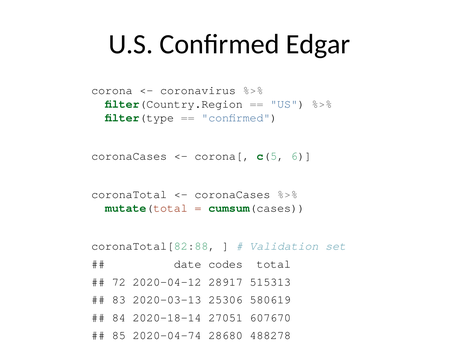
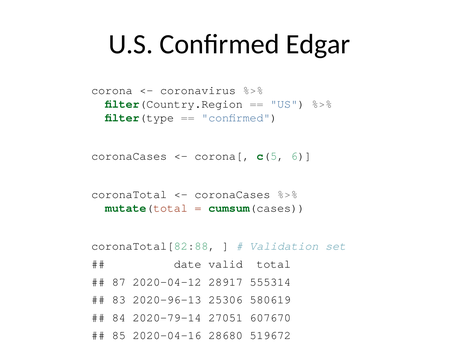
codes: codes -> valid
72 at (119, 282): 72 -> 87
515313: 515313 -> 555314
2020-03-13: 2020-03-13 -> 2020-96-13
2020-18-14: 2020-18-14 -> 2020-79-14
85 2020-04-74: 2020-04-74 -> 2020-04-16
488278: 488278 -> 519672
